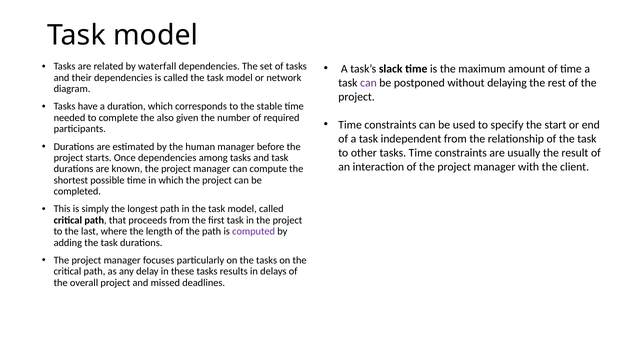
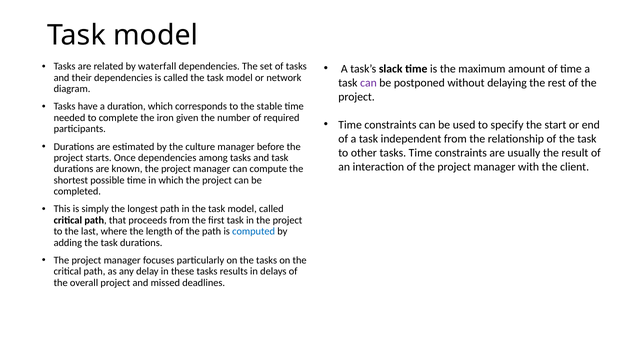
also: also -> iron
human: human -> culture
computed colour: purple -> blue
